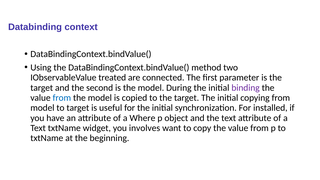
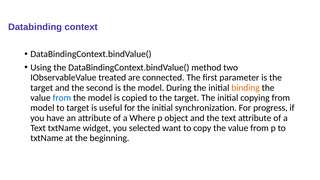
binding colour: purple -> orange
installed: installed -> progress
involves: involves -> selected
